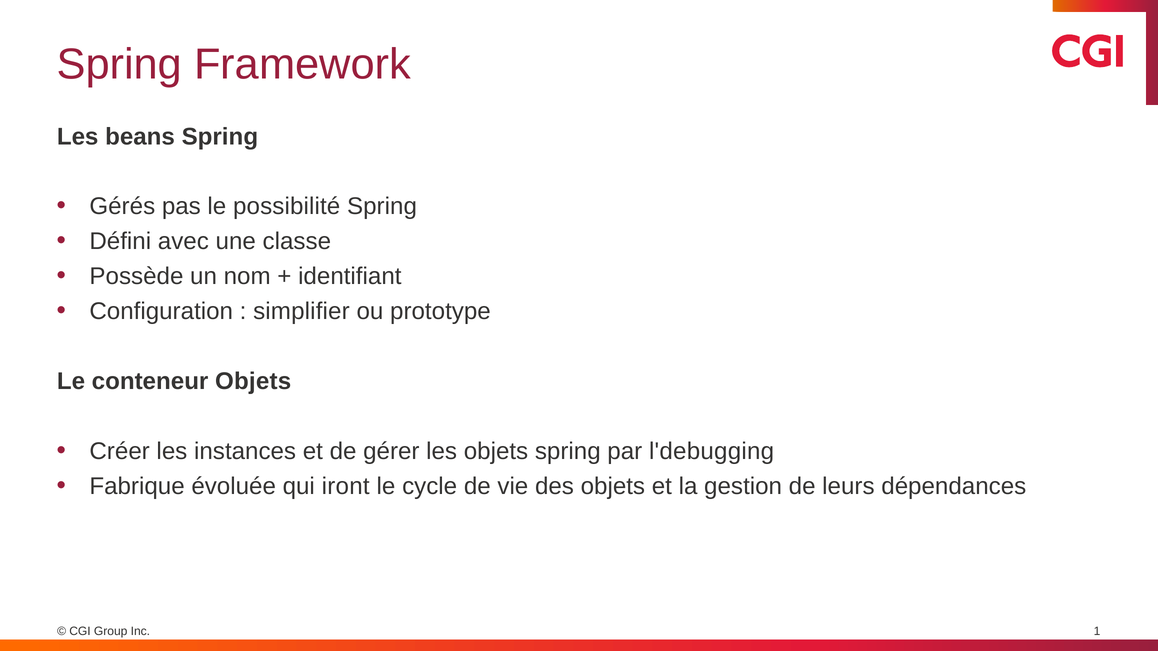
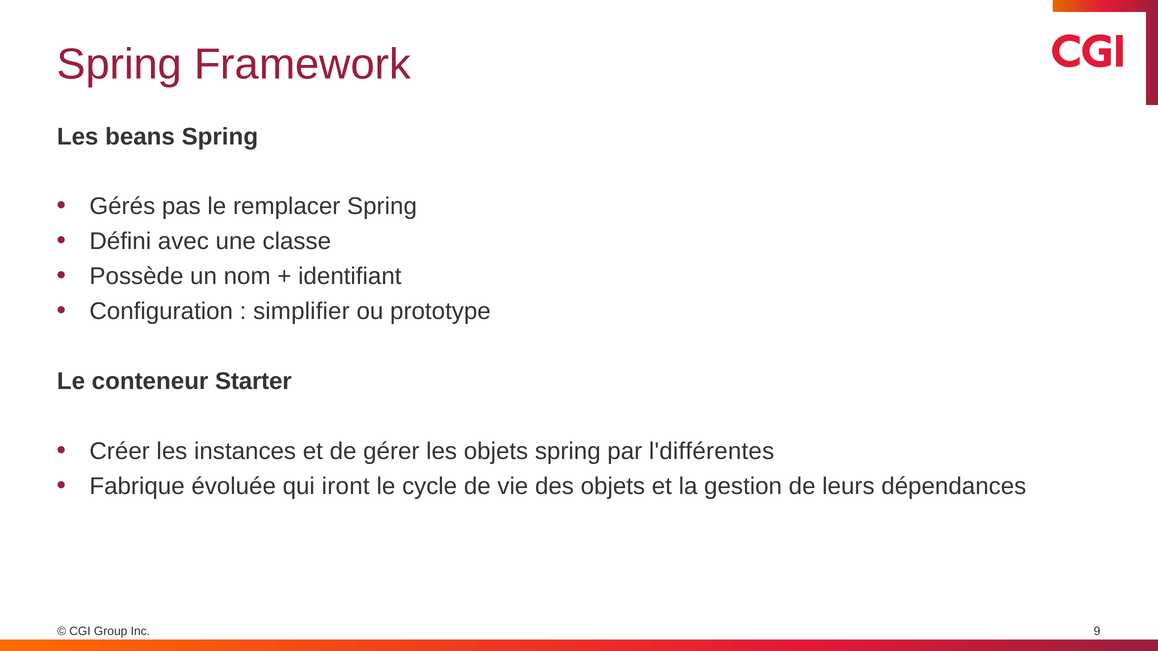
possibilité: possibilité -> remplacer
conteneur Objets: Objets -> Starter
l'debugging: l'debugging -> l'différentes
1: 1 -> 9
